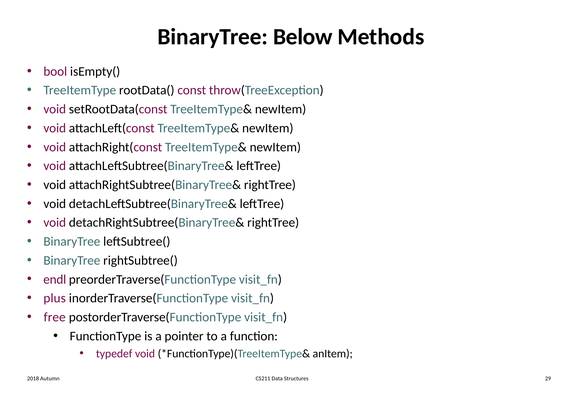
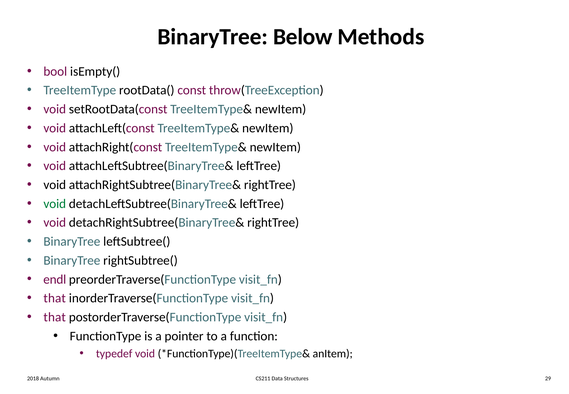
void at (55, 204) colour: black -> green
plus at (55, 298): plus -> that
free at (55, 317): free -> that
